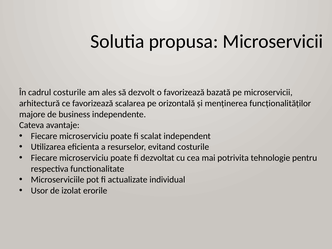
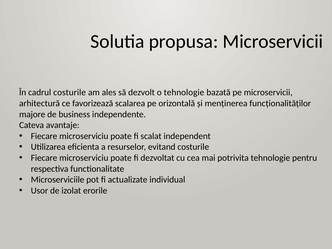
o favorizează: favorizează -> tehnologie
